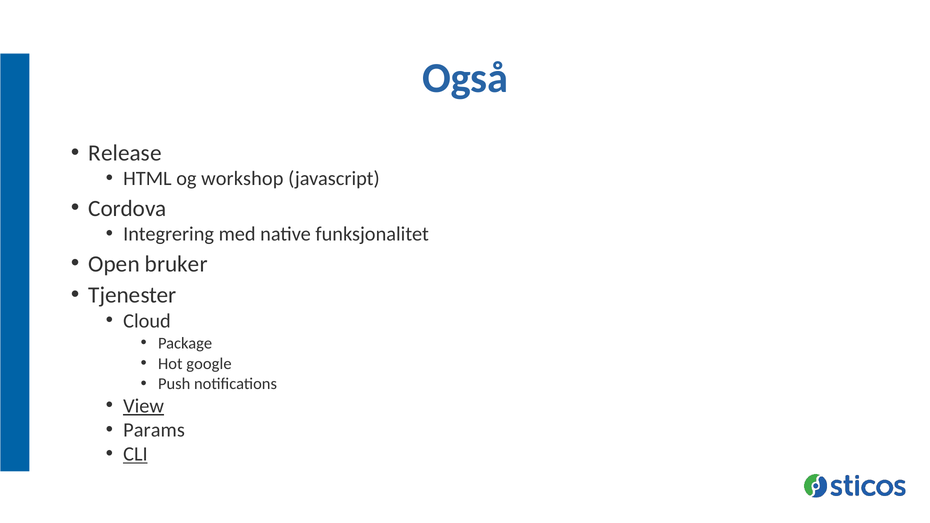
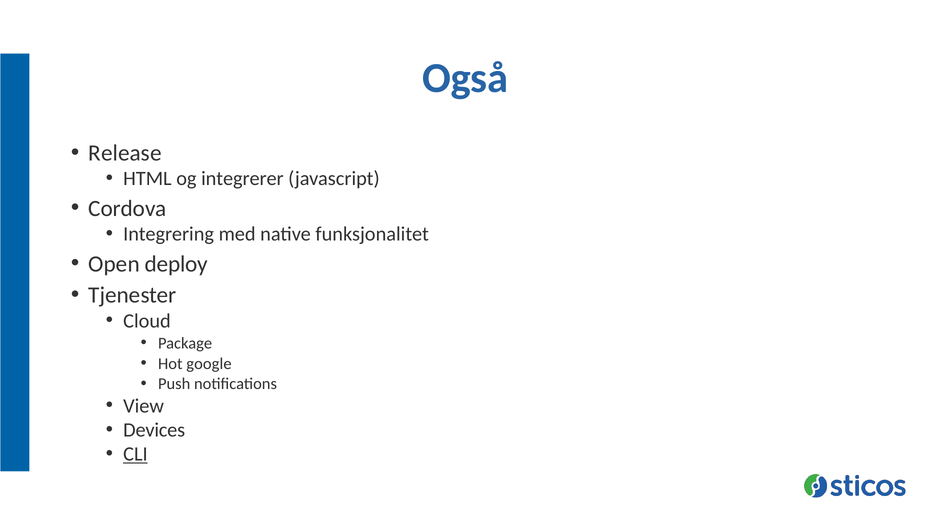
workshop: workshop -> integrerer
bruker: bruker -> deploy
View underline: present -> none
Params: Params -> Devices
